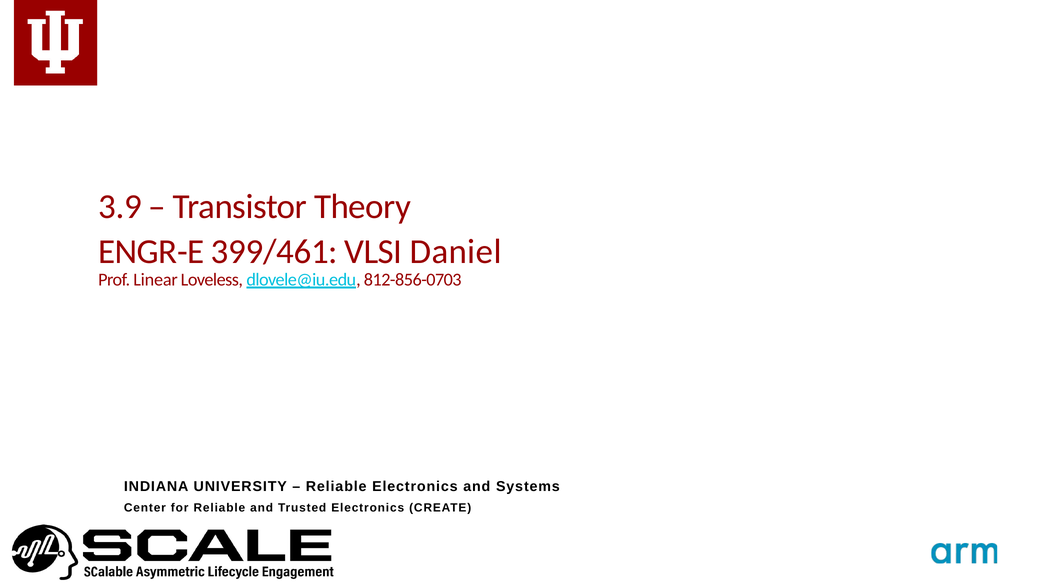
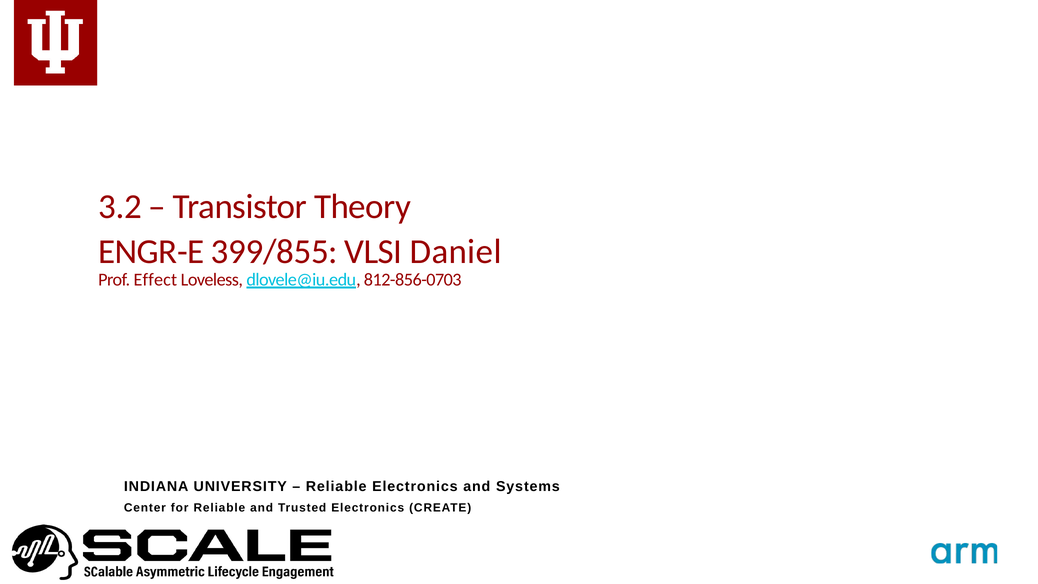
3.9: 3.9 -> 3.2
399/461: 399/461 -> 399/855
Linear: Linear -> Effect
